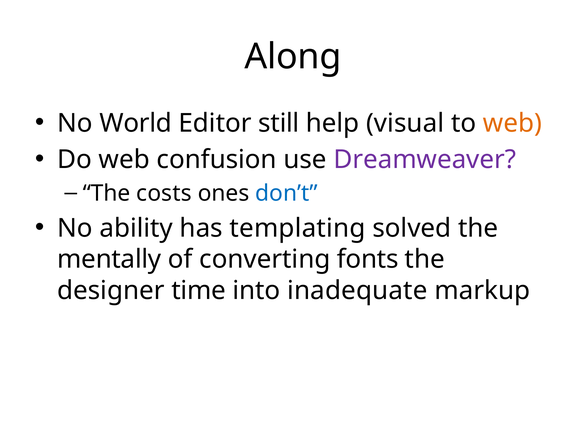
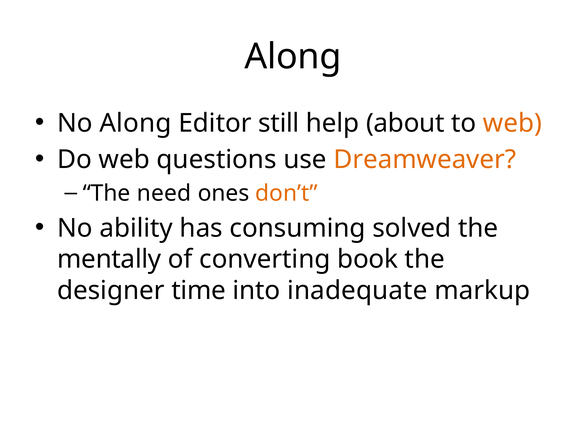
No World: World -> Along
visual: visual -> about
confusion: confusion -> questions
Dreamweaver colour: purple -> orange
costs: costs -> need
don’t colour: blue -> orange
templating: templating -> consuming
fonts: fonts -> book
